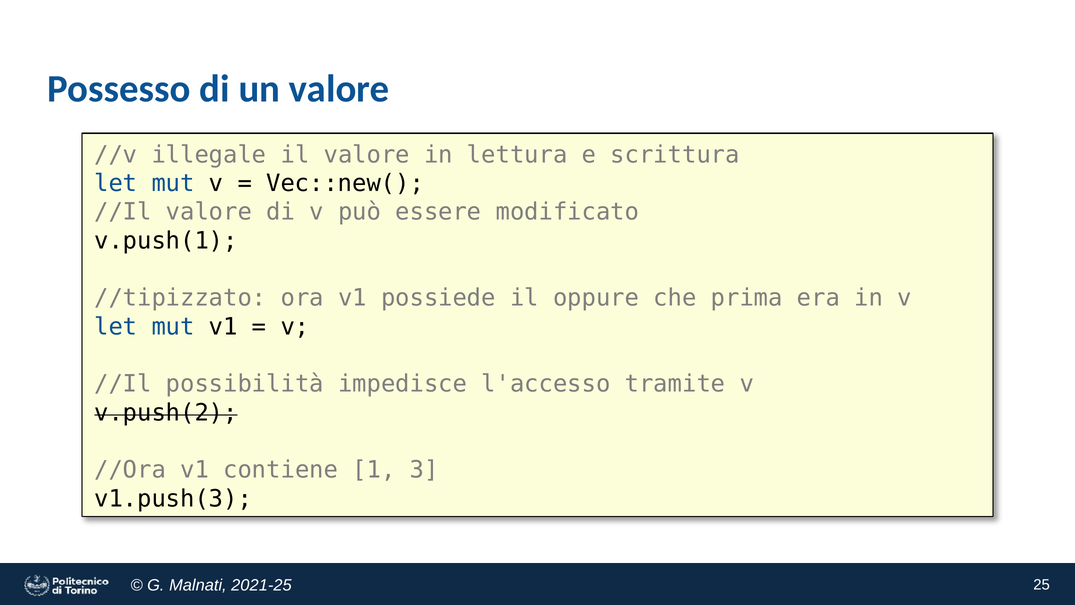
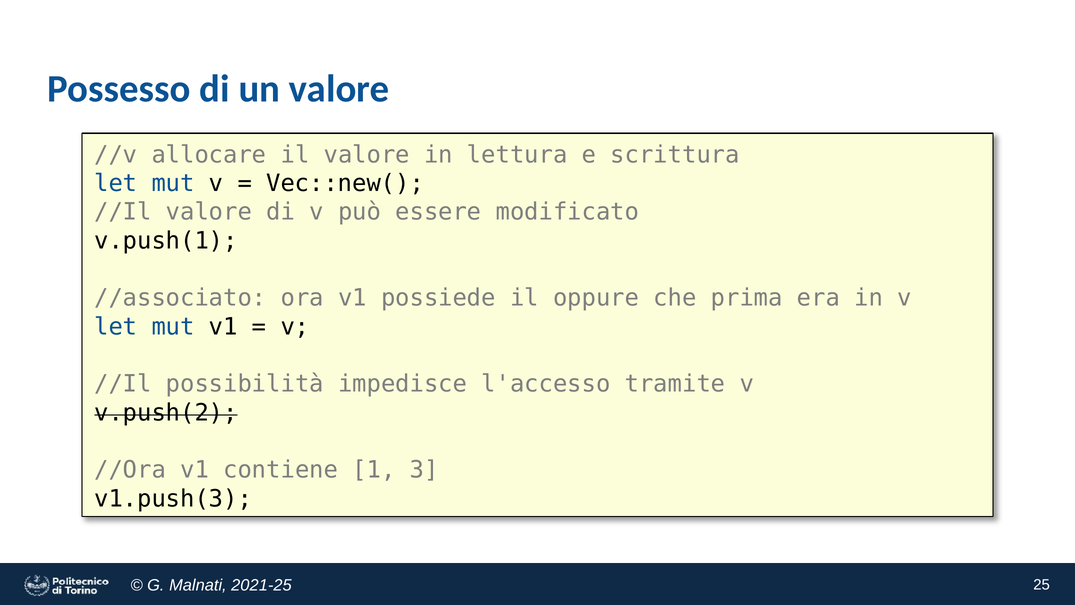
illegale: illegale -> allocare
//tipizzato: //tipizzato -> //associato
